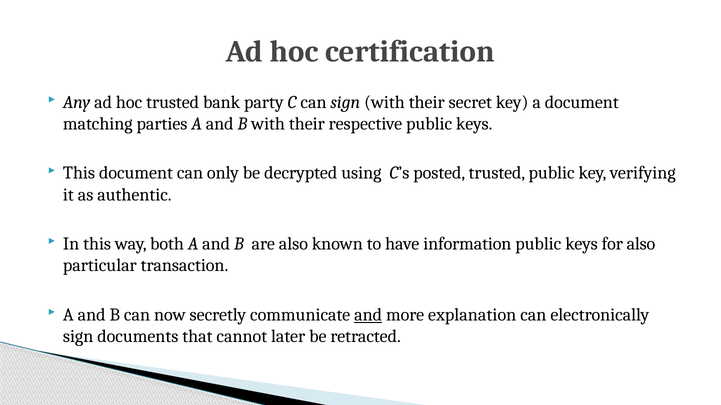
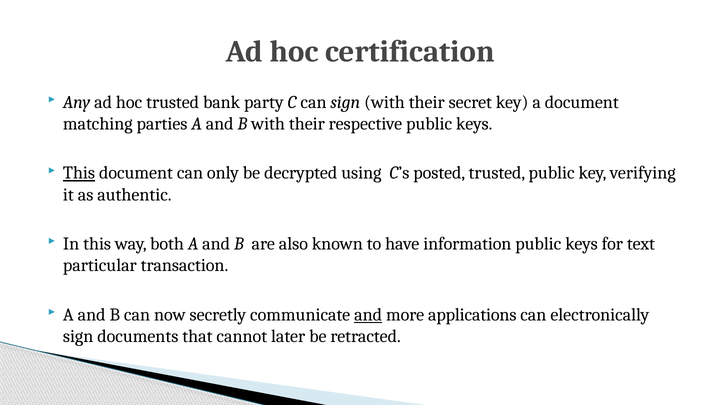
This at (79, 173) underline: none -> present
for also: also -> text
explanation: explanation -> applications
